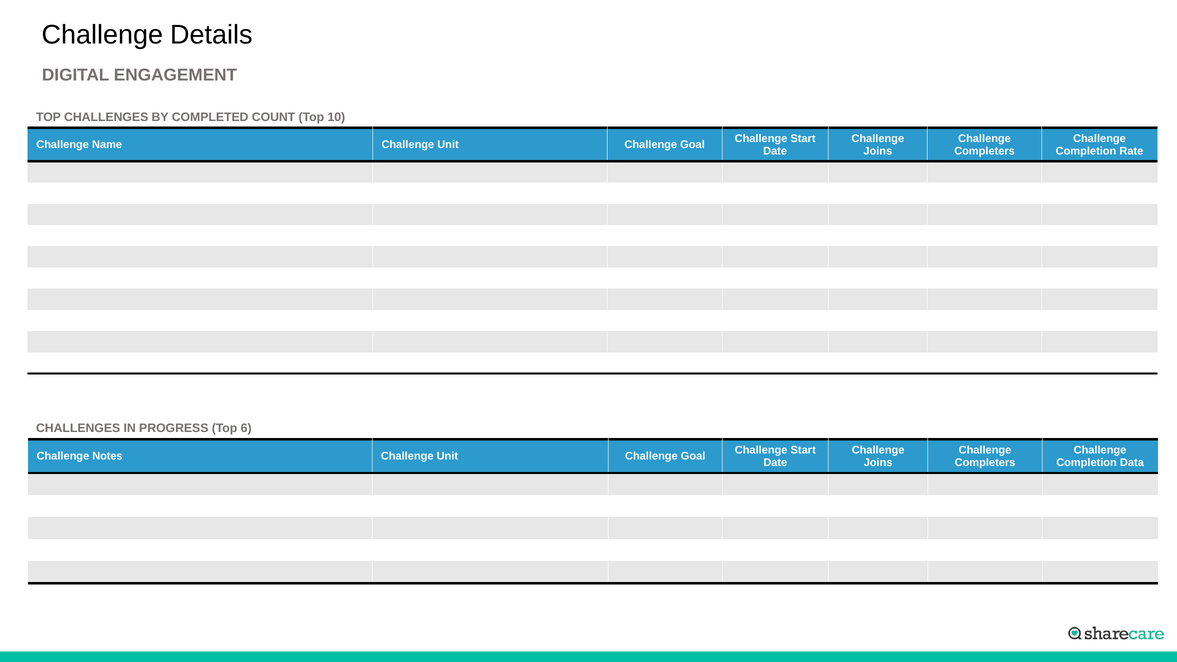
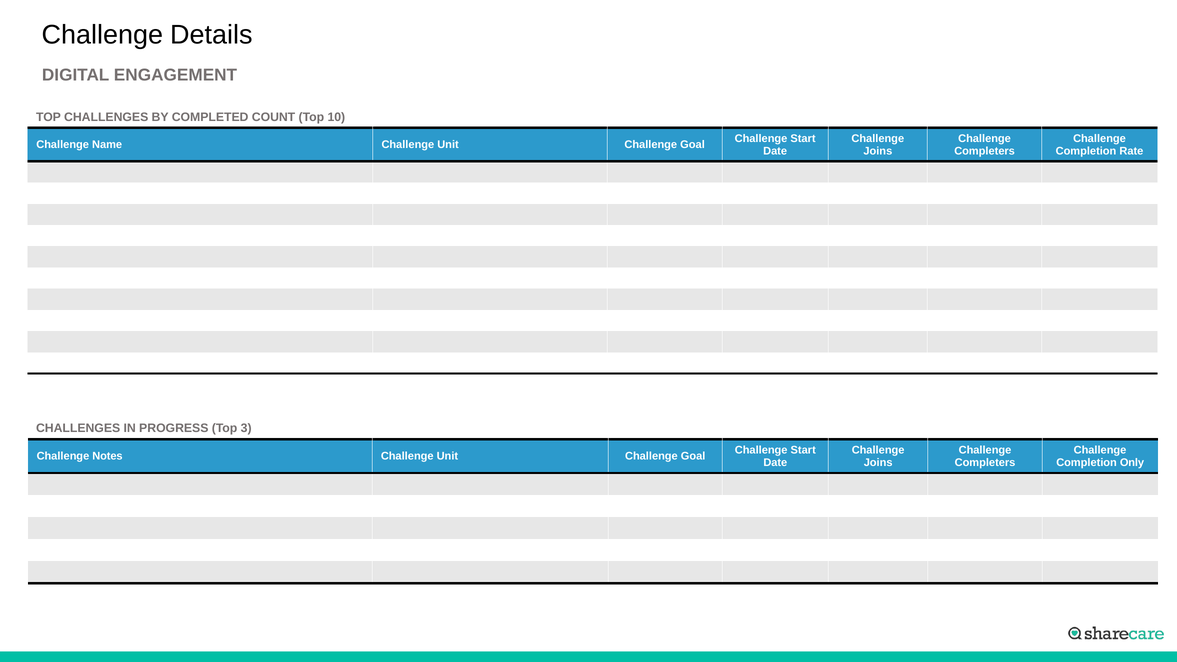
6: 6 -> 3
Data: Data -> Only
